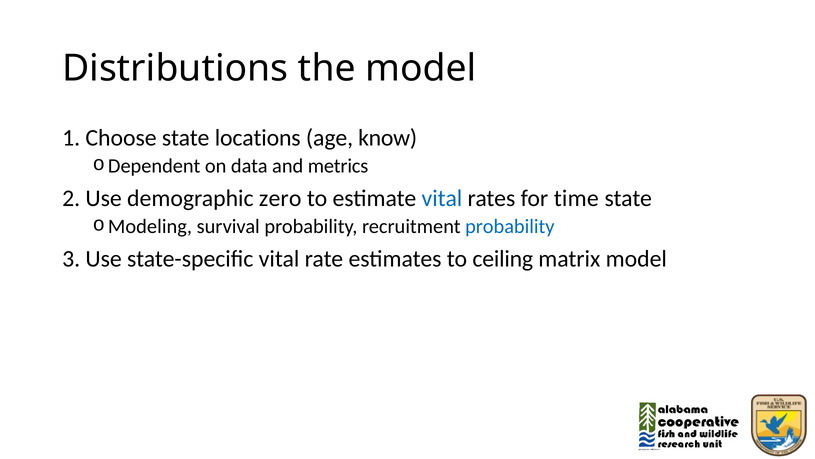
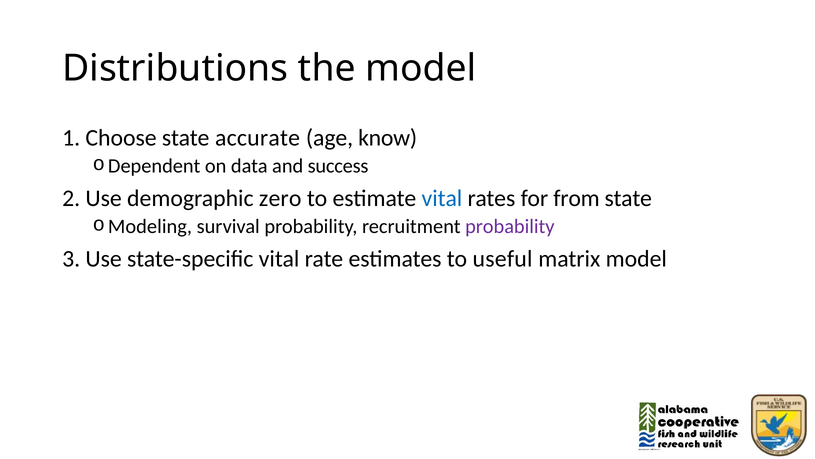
locations: locations -> accurate
metrics: metrics -> success
time: time -> from
probability at (510, 226) colour: blue -> purple
ceiling: ceiling -> useful
